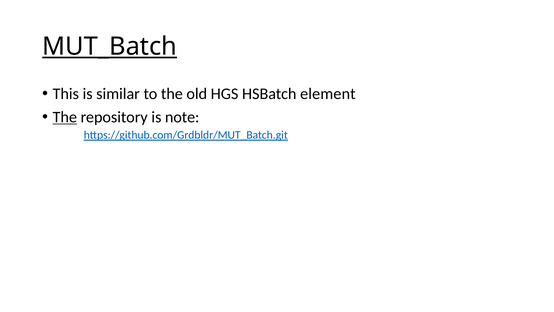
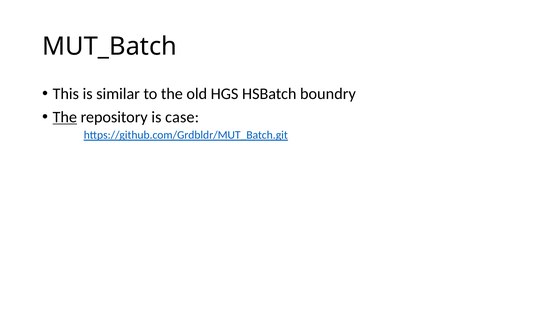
MUT_Batch underline: present -> none
element: element -> boundry
note: note -> case
